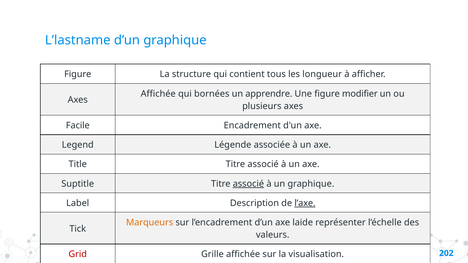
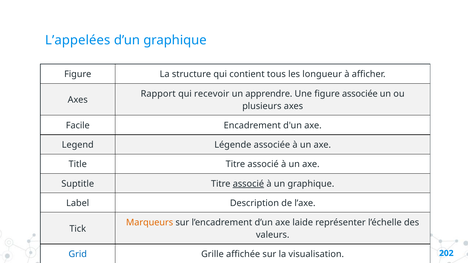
L’lastname: L’lastname -> L’appelées
Affichée at (158, 94): Affichée -> Rapport
bornées: bornées -> recevoir
figure modifier: modifier -> associée
l’axe underline: present -> none
Grid colour: red -> blue
